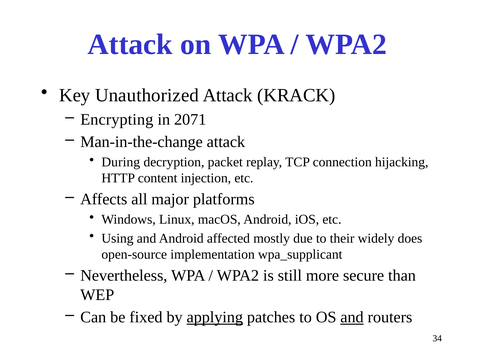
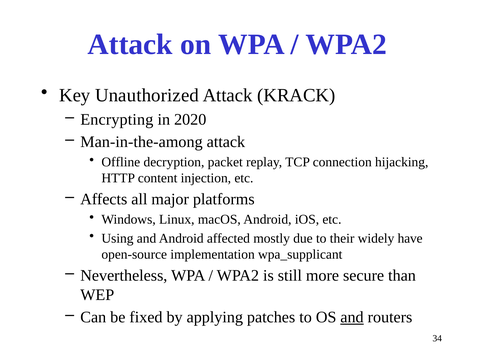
2071: 2071 -> 2020
Man-in-the-change: Man-in-the-change -> Man-in-the-among
During: During -> Offline
does: does -> have
applying underline: present -> none
